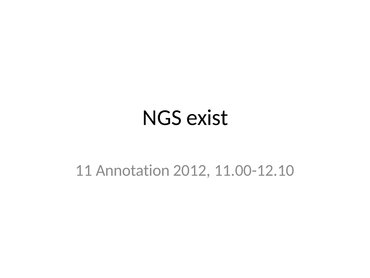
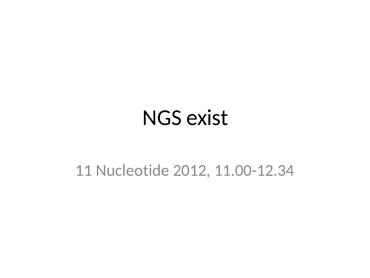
Annotation: Annotation -> Nucleotide
11.00-12.10: 11.00-12.10 -> 11.00-12.34
